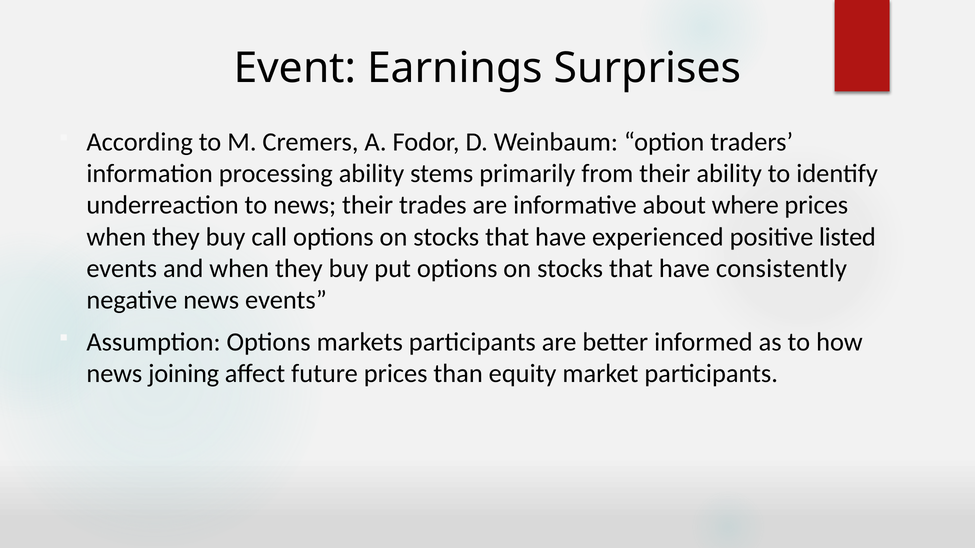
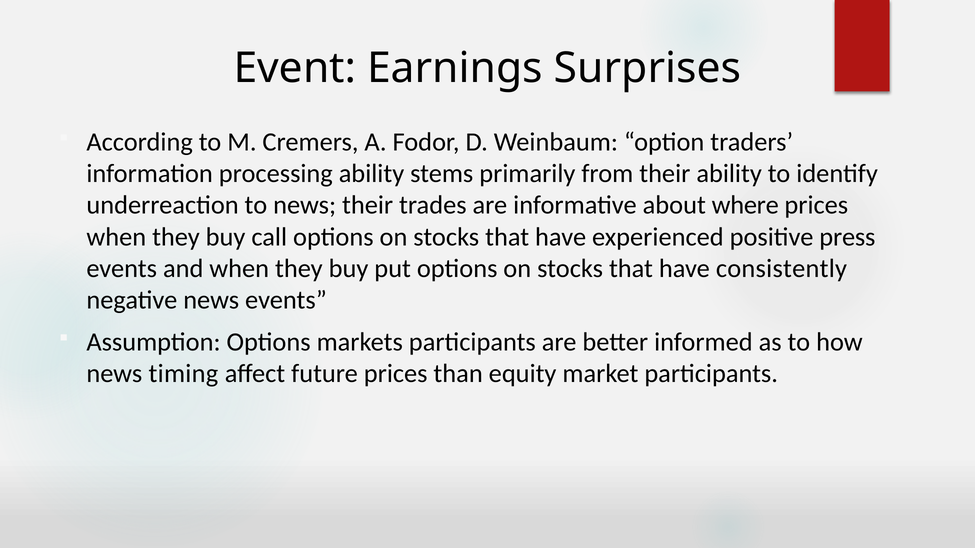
listed: listed -> press
joining: joining -> timing
